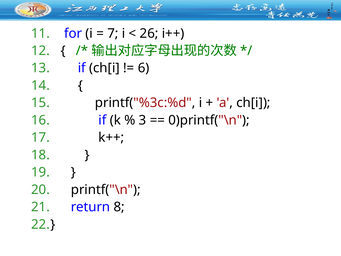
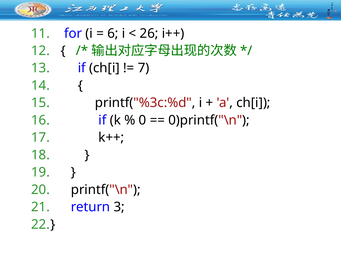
7: 7 -> 6
6: 6 -> 7
3: 3 -> 0
8: 8 -> 3
